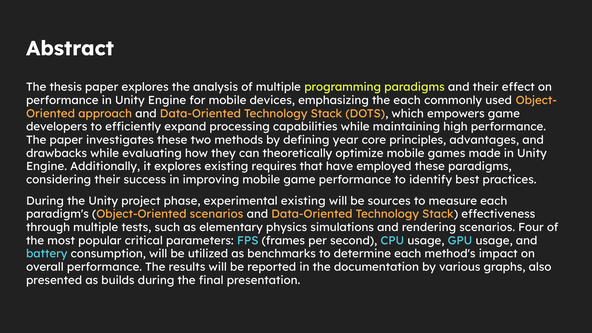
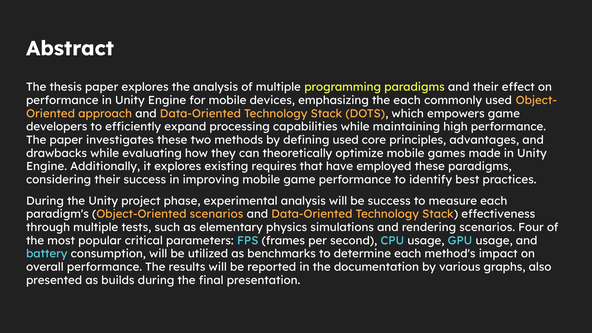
defining year: year -> used
experimental existing: existing -> analysis
be sources: sources -> success
